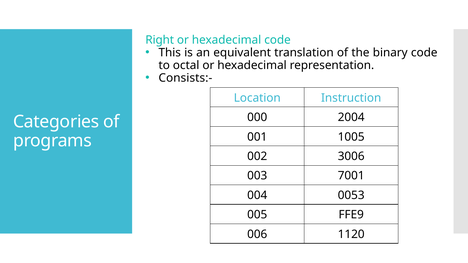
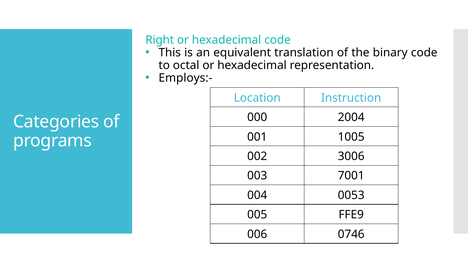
Consists:-: Consists:- -> Employs:-
1120: 1120 -> 0746
